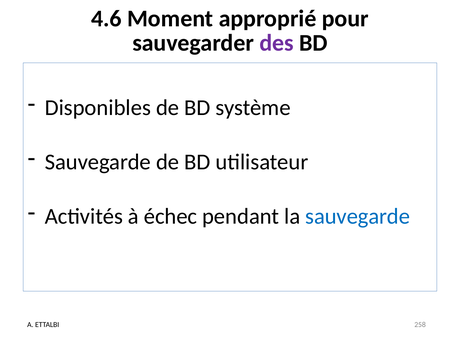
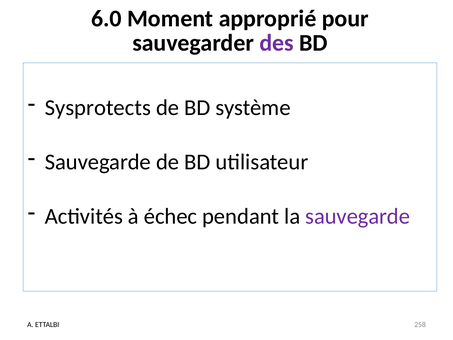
4.6: 4.6 -> 6.0
Disponibles: Disponibles -> Sysprotects
sauvegarde at (358, 216) colour: blue -> purple
